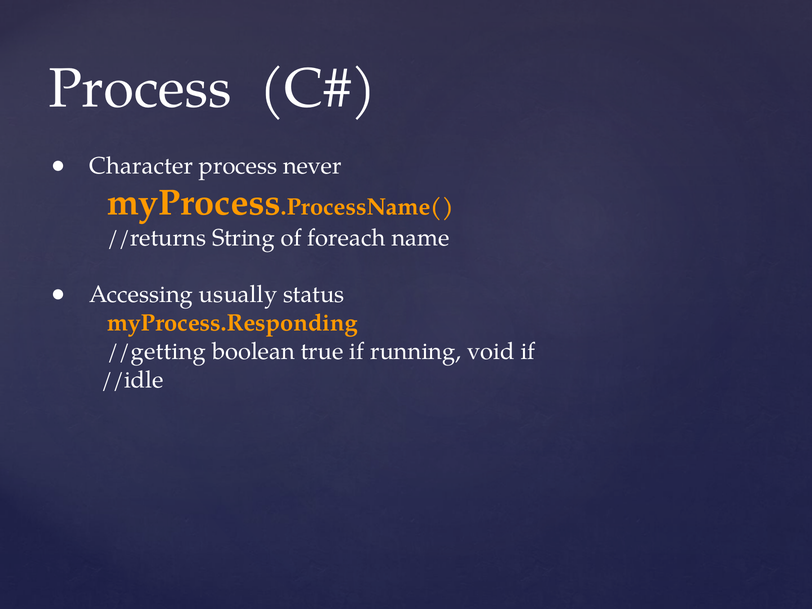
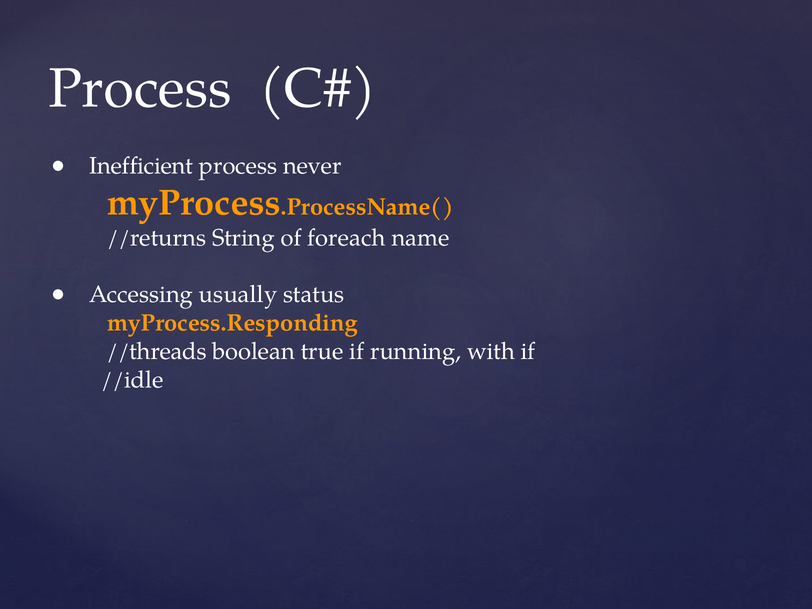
Character: Character -> Inefficient
//getting: //getting -> //threads
void: void -> with
